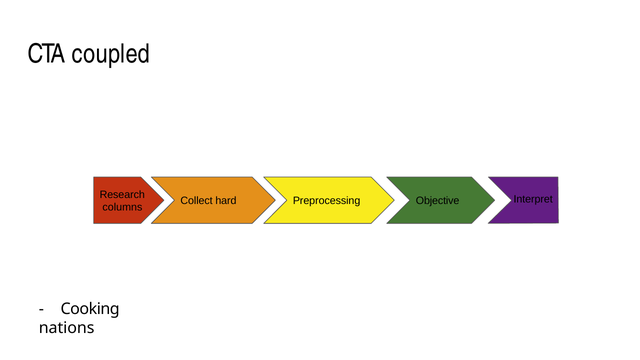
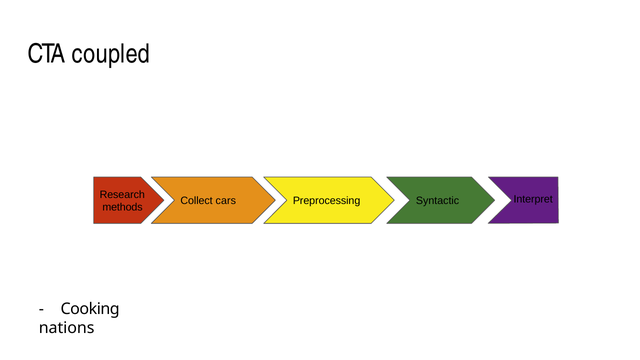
hard: hard -> cars
Objective: Objective -> Syntactic
columns: columns -> methods
